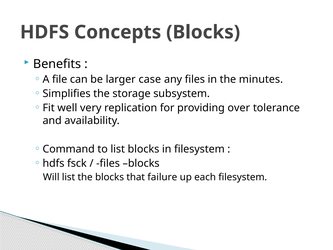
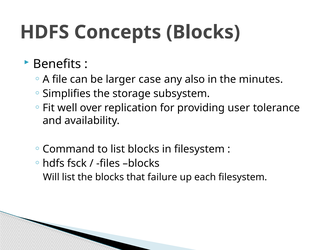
any files: files -> also
very: very -> over
over: over -> user
